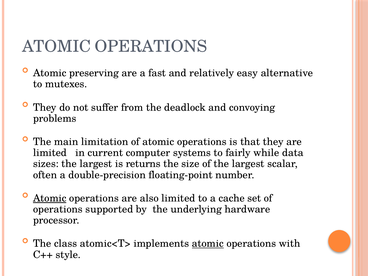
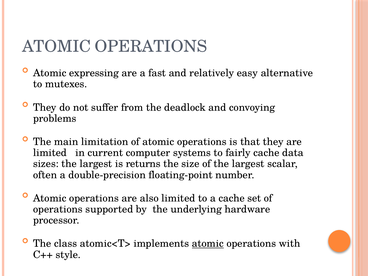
preserving: preserving -> expressing
fairly while: while -> cache
Atomic at (50, 198) underline: present -> none
